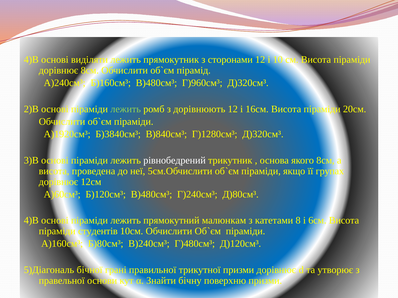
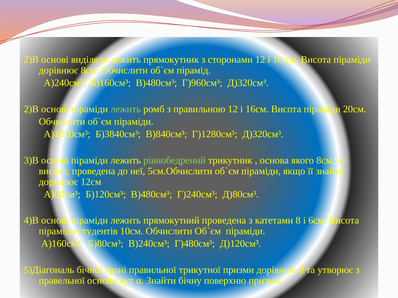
4)В at (31, 60): 4)В -> 2)В
дорівнюють: дорівнюють -> правильною
рівнобедрений colour: white -> light green
її групах: групах -> знайти
прямокутний малюнкам: малюнкам -> проведена
